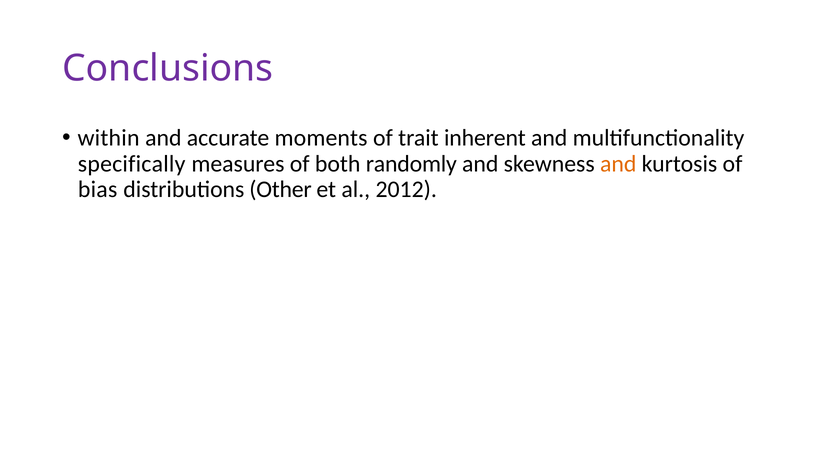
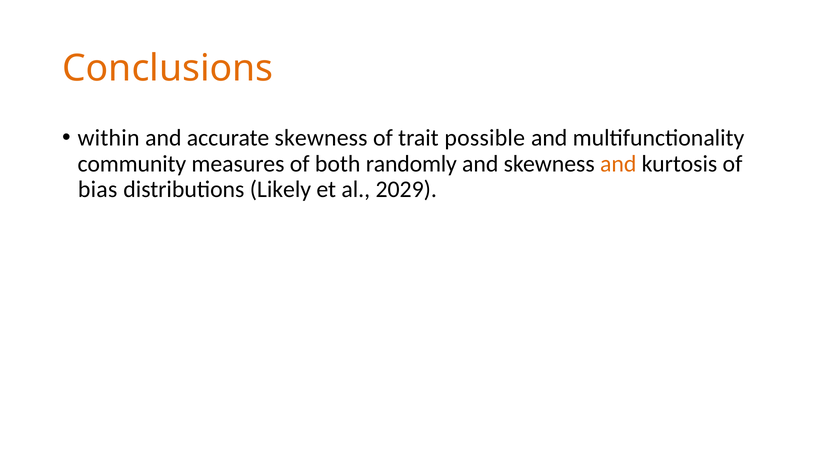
Conclusions colour: purple -> orange
accurate moments: moments -> skewness
inherent: inherent -> possible
specifically: specifically -> community
Other: Other -> Likely
2012: 2012 -> 2029
